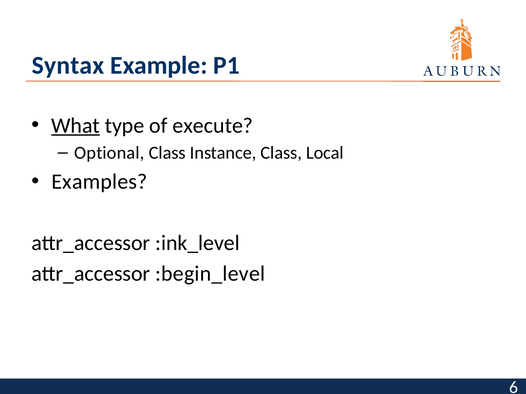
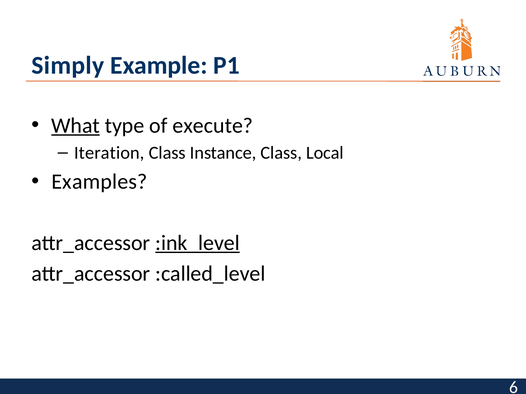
Syntax: Syntax -> Simply
Optional: Optional -> Iteration
:ink_level underline: none -> present
:begin_level: :begin_level -> :called_level
